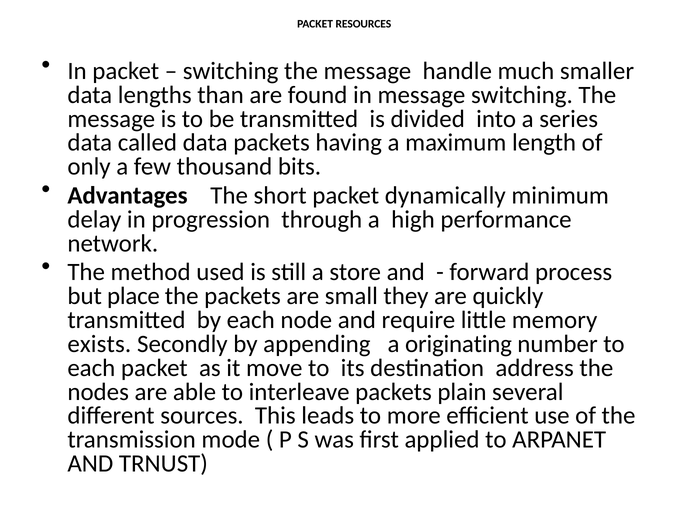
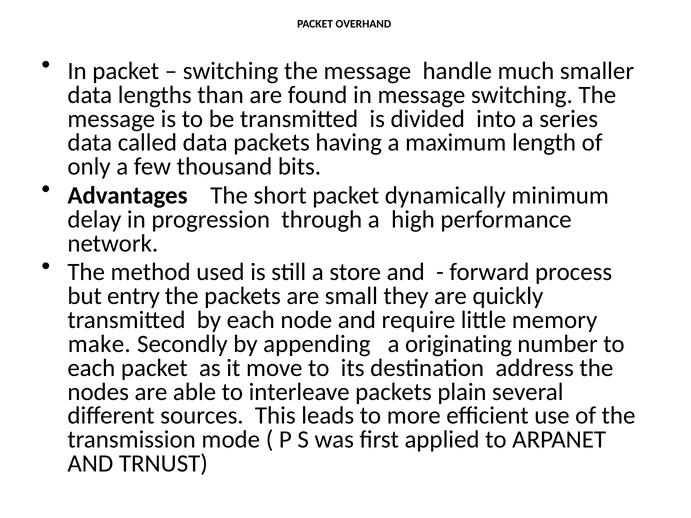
RESOURCES: RESOURCES -> OVERHAND
place: place -> entry
exists: exists -> make
